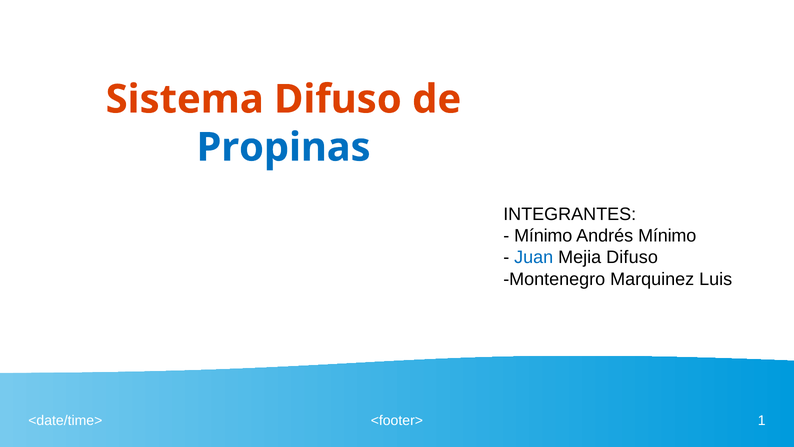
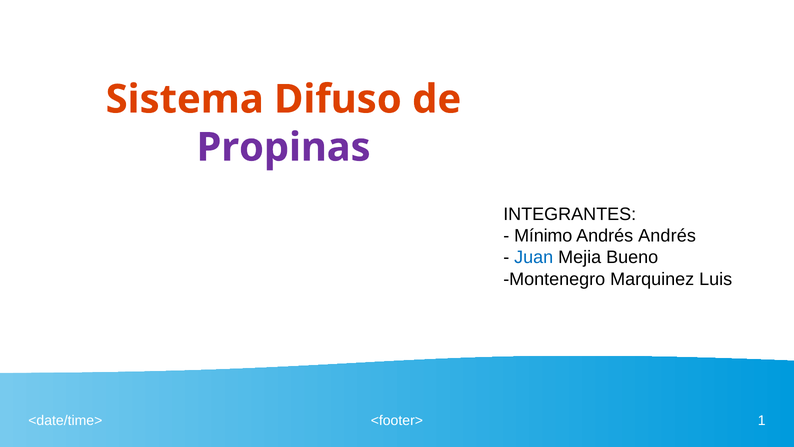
Propinas colour: blue -> purple
Andrés Mínimo: Mínimo -> Andrés
Mejia Difuso: Difuso -> Bueno
